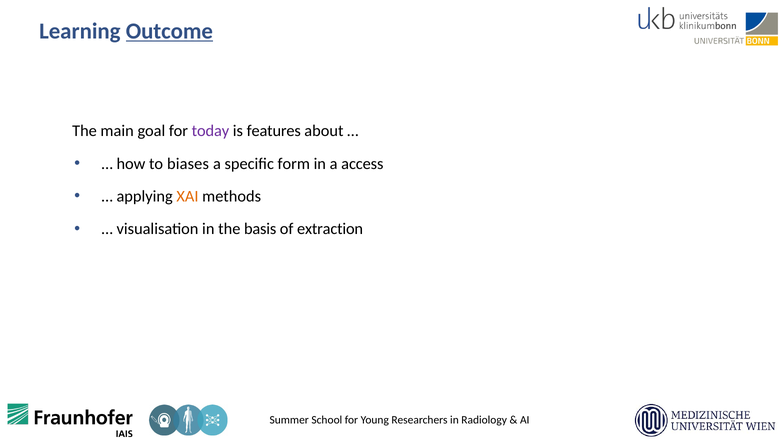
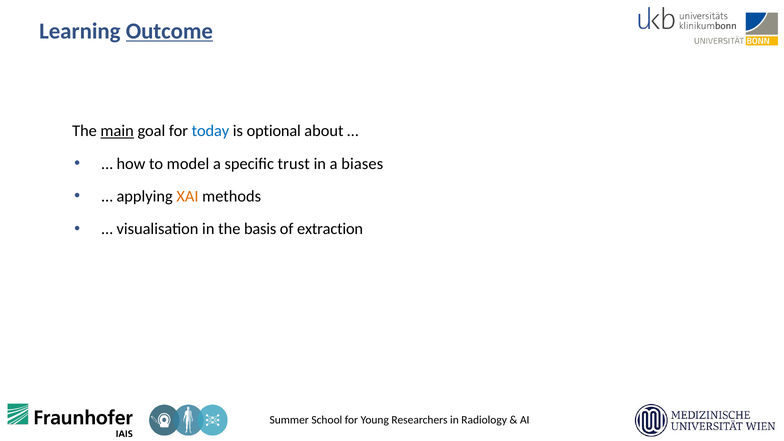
main underline: none -> present
today colour: purple -> blue
features: features -> optional
biases: biases -> model
form: form -> trust
access: access -> biases
